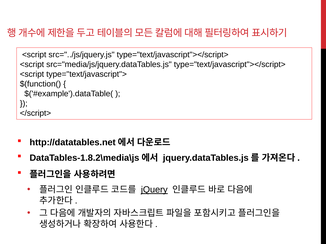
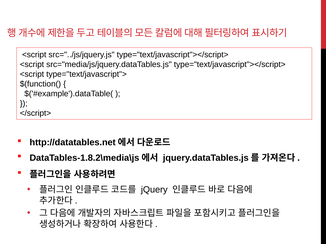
jQuery underline: present -> none
